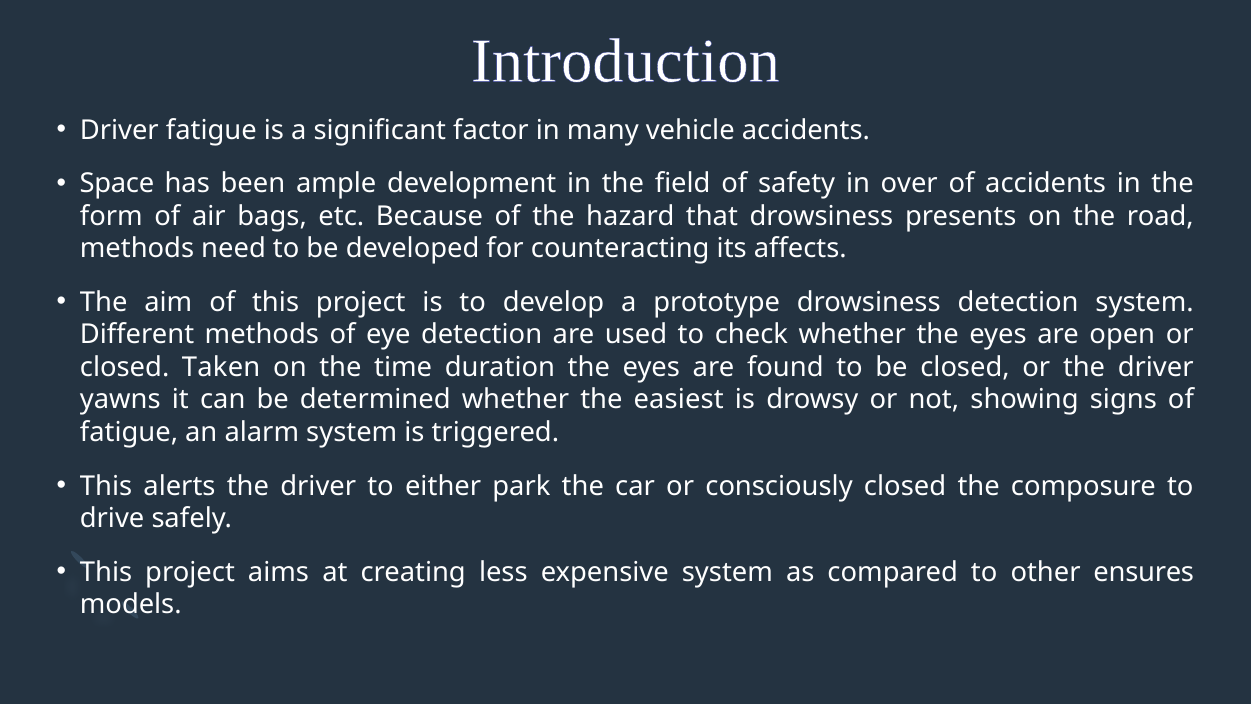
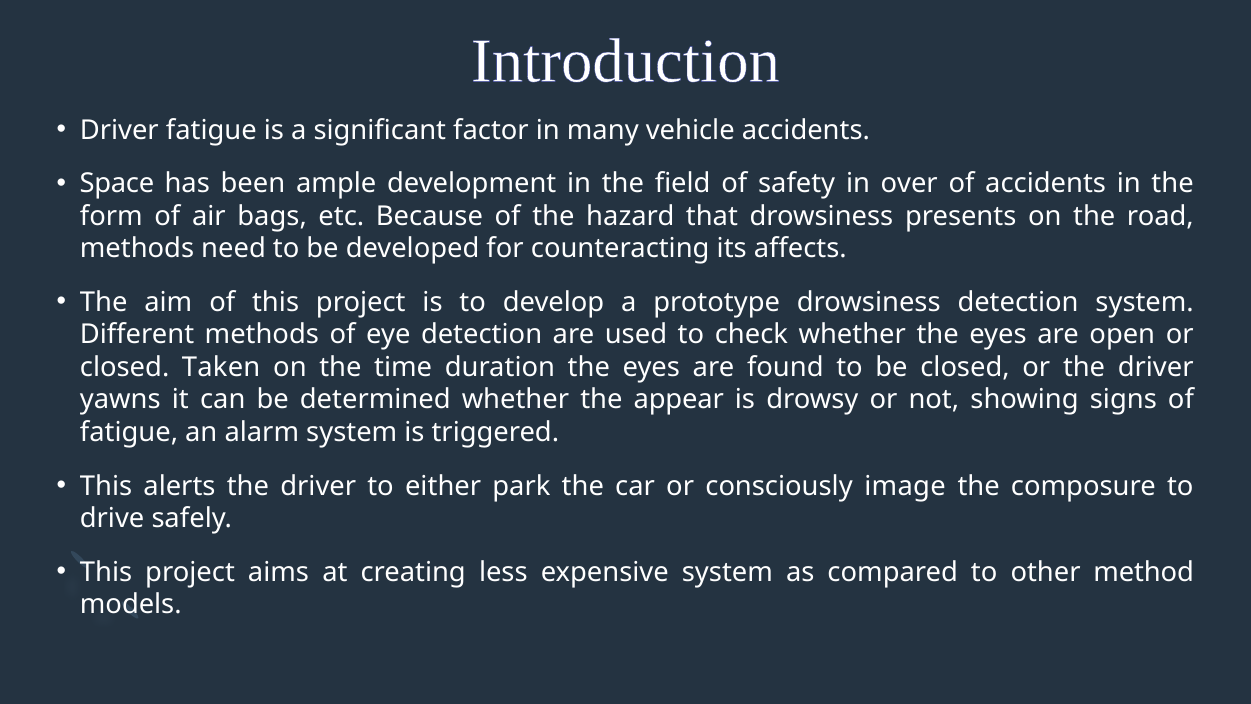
easiest: easiest -> appear
consciously closed: closed -> image
ensures: ensures -> method
